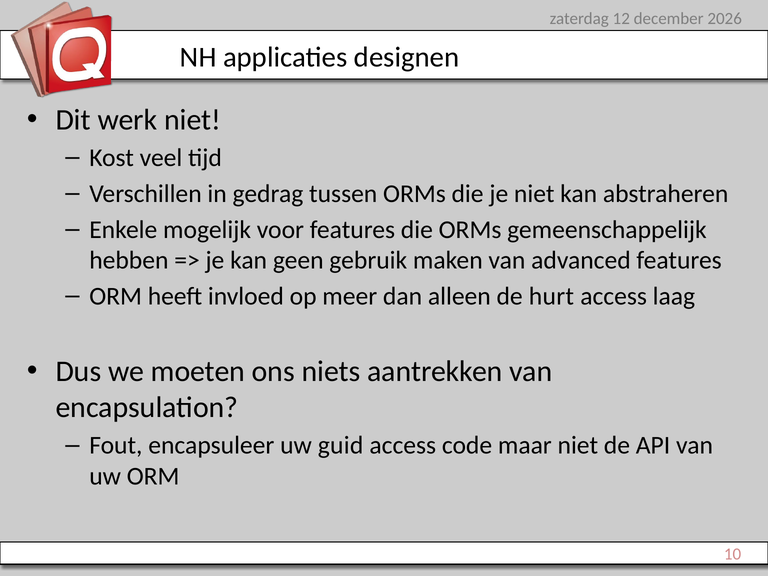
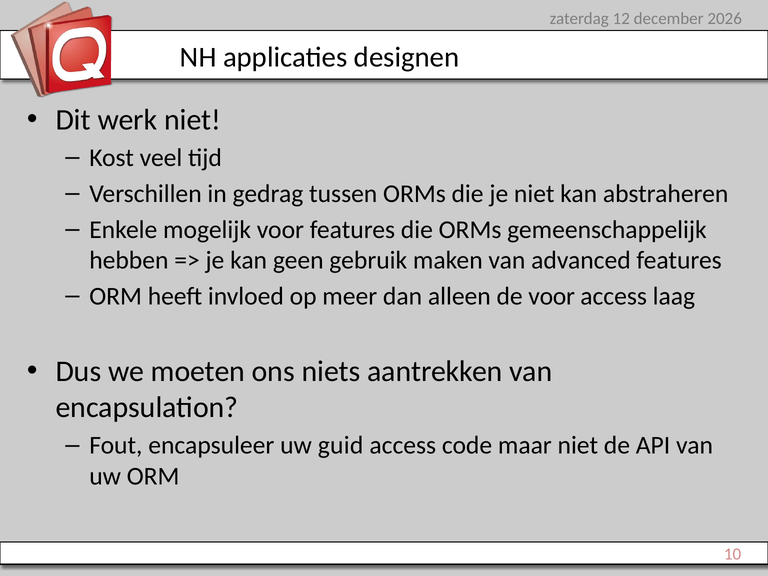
de hurt: hurt -> voor
